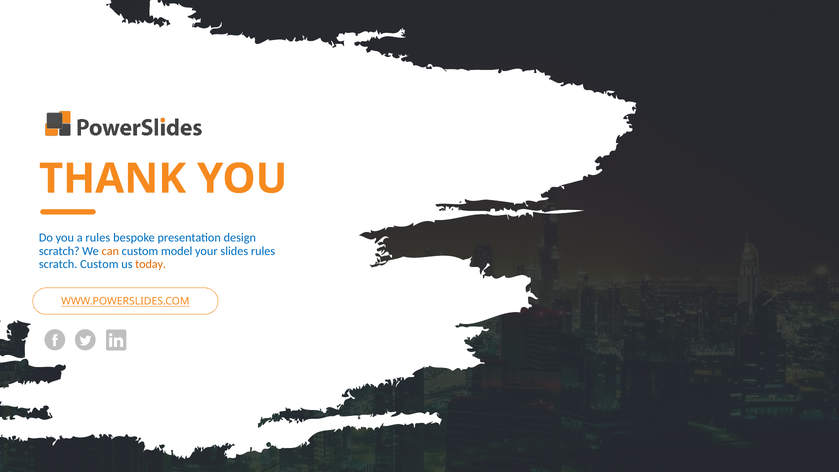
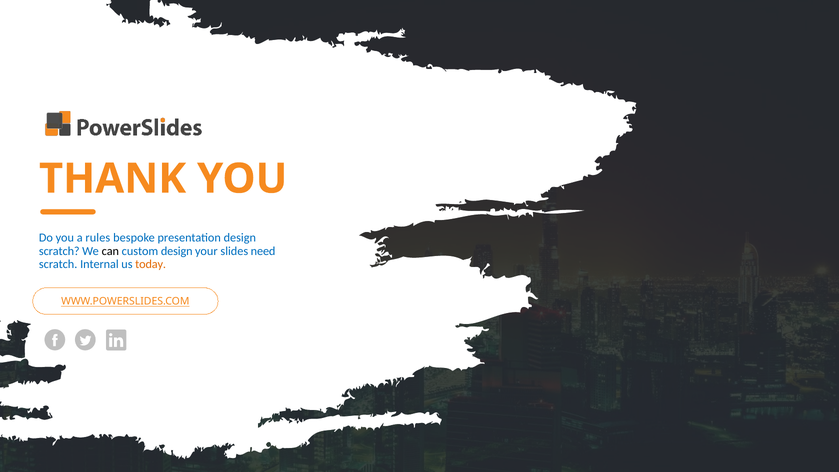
can colour: orange -> black
custom model: model -> design
slides rules: rules -> need
scratch Custom: Custom -> Internal
